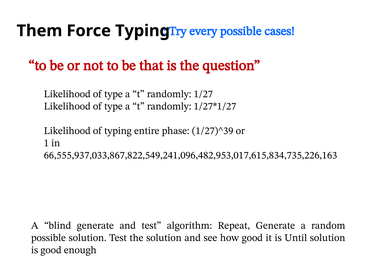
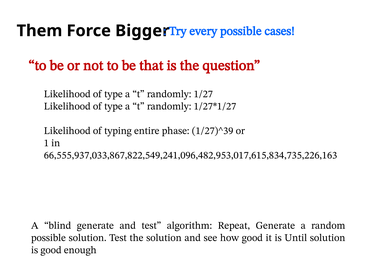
Force Typing: Typing -> Bigger
